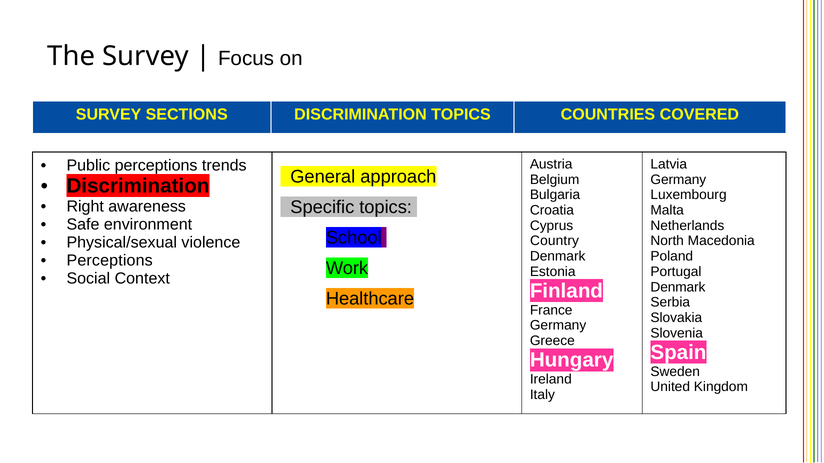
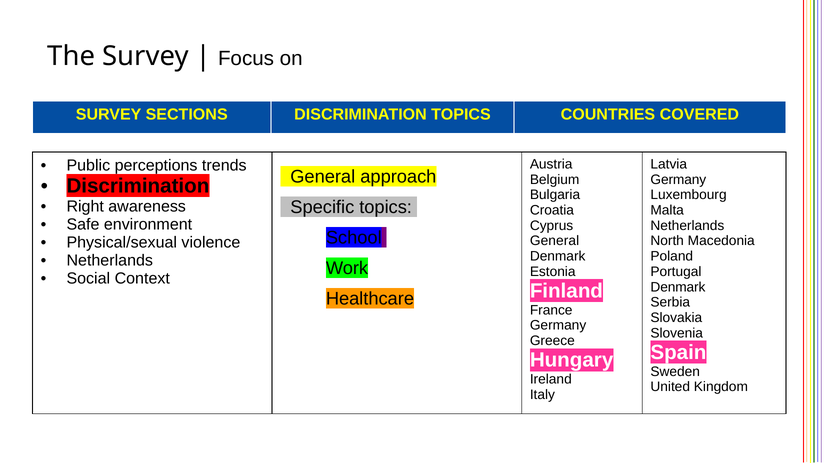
Country at (555, 241): Country -> General
Perceptions at (110, 261): Perceptions -> Netherlands
